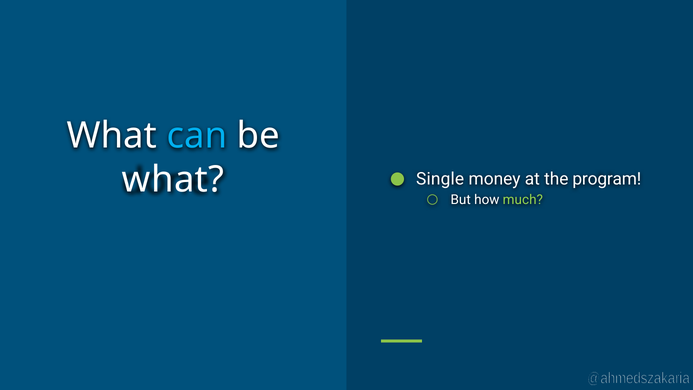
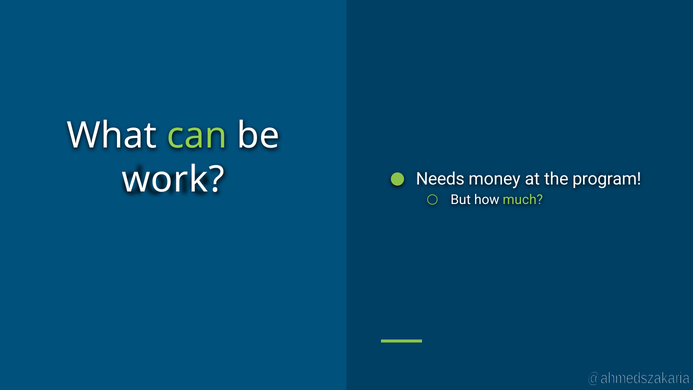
can colour: light blue -> light green
what at (173, 179): what -> work
Single: Single -> Needs
